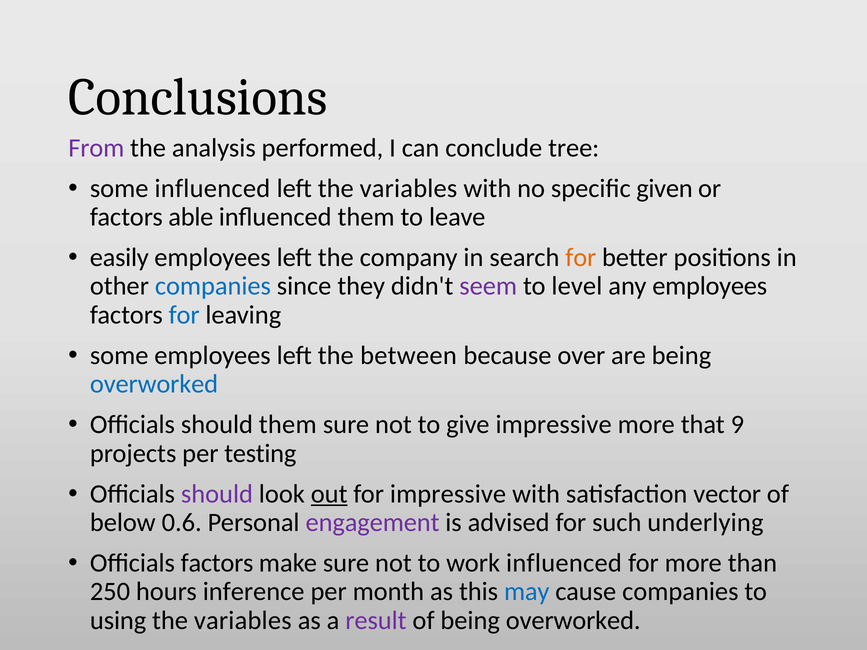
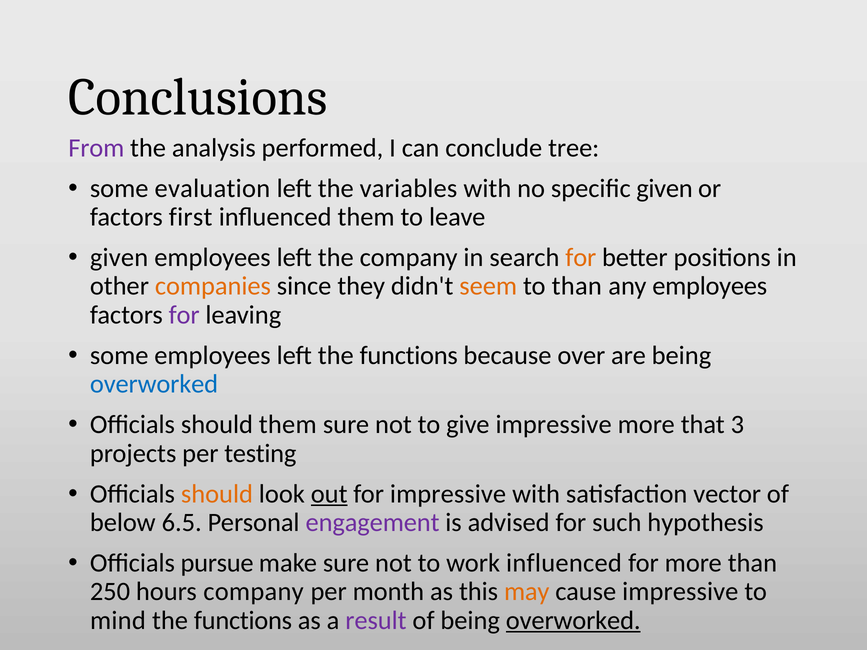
some influenced: influenced -> evaluation
able: able -> first
easily at (119, 258): easily -> given
companies at (213, 286) colour: blue -> orange
seem colour: purple -> orange
to level: level -> than
for at (184, 315) colour: blue -> purple
left the between: between -> functions
9: 9 -> 3
should at (217, 494) colour: purple -> orange
0.6: 0.6 -> 6.5
underlying: underlying -> hypothesis
Officials factors: factors -> pursue
hours inference: inference -> company
may colour: blue -> orange
cause companies: companies -> impressive
using: using -> mind
variables at (243, 621): variables -> functions
overworked at (573, 621) underline: none -> present
